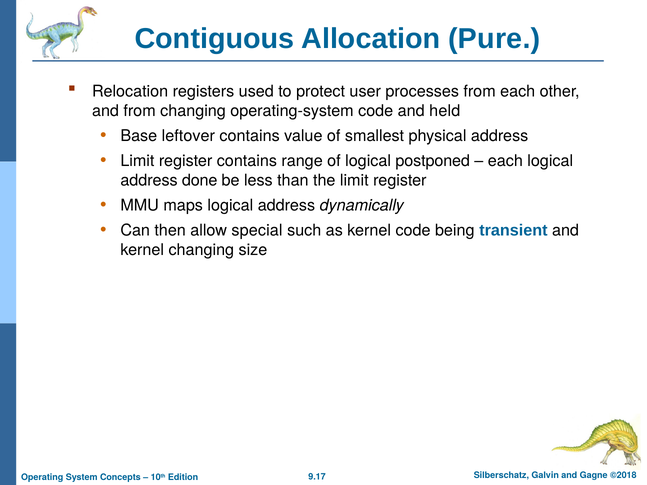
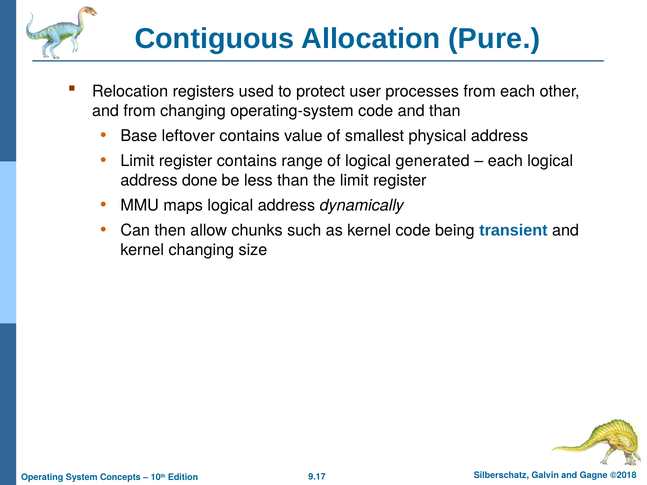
and held: held -> than
postponed: postponed -> generated
special: special -> chunks
